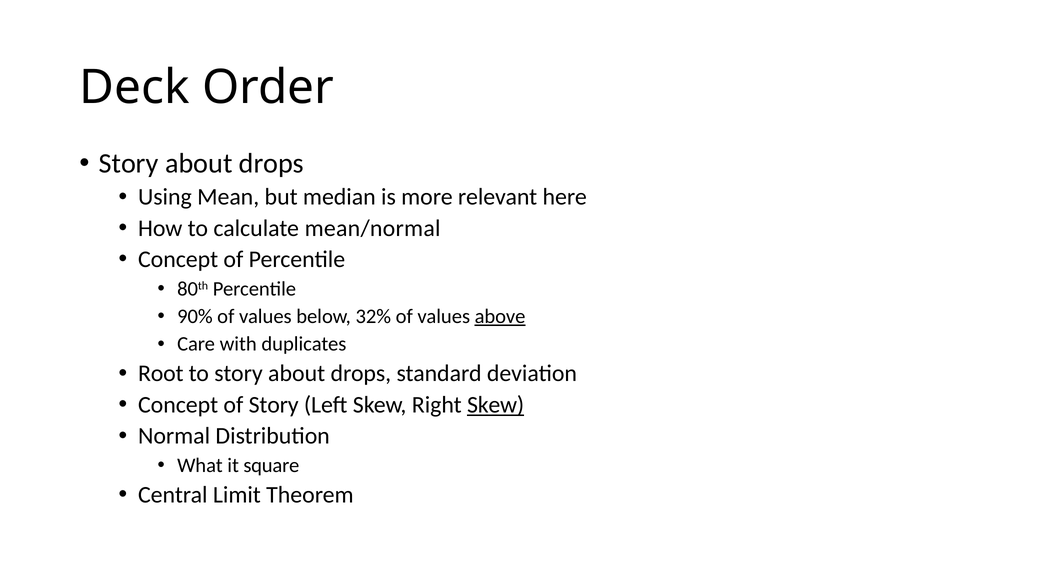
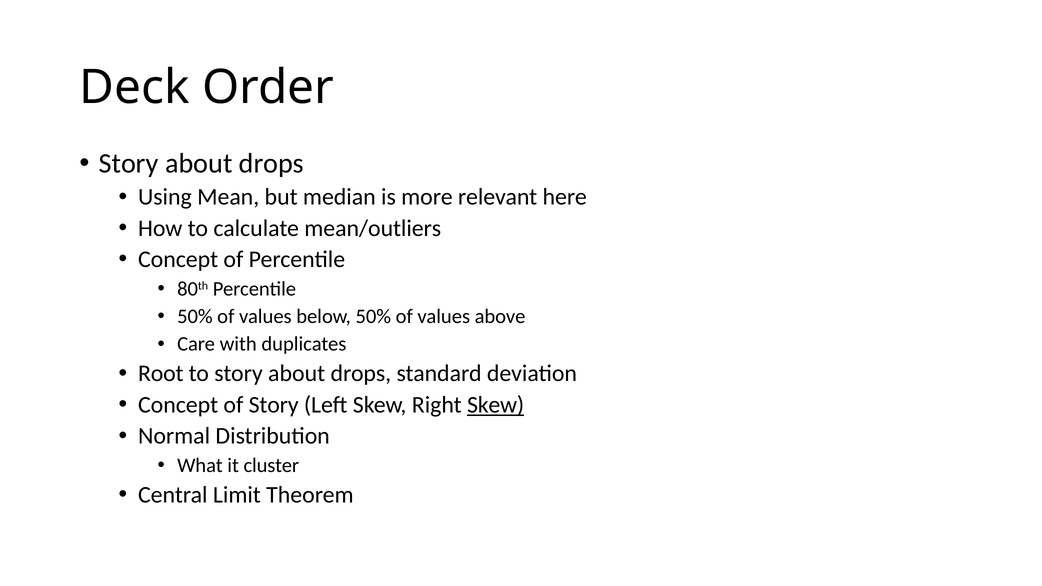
mean/normal: mean/normal -> mean/outliers
90% at (195, 317): 90% -> 50%
below 32%: 32% -> 50%
above underline: present -> none
square: square -> cluster
